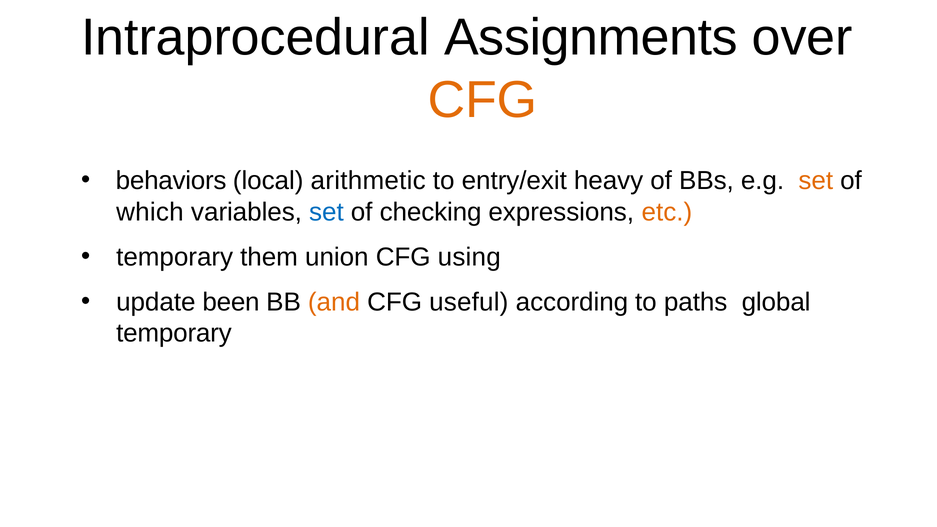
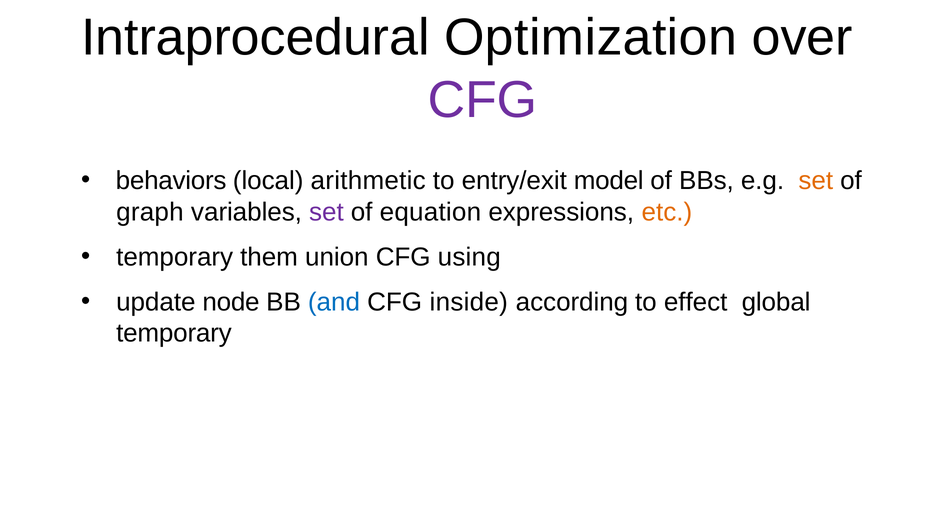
Assignments: Assignments -> Optimization
CFG at (483, 100) colour: orange -> purple
heavy: heavy -> model
which: which -> graph
set at (326, 212) colour: blue -> purple
checking: checking -> equation
been: been -> node
and colour: orange -> blue
useful: useful -> inside
paths: paths -> effect
